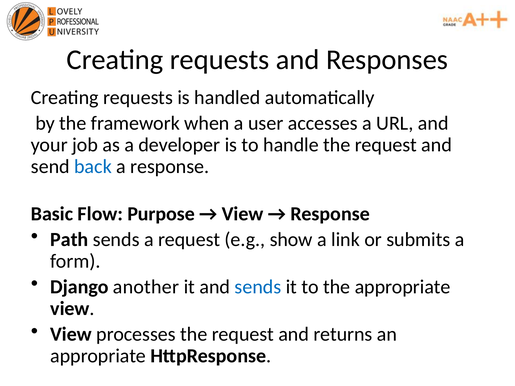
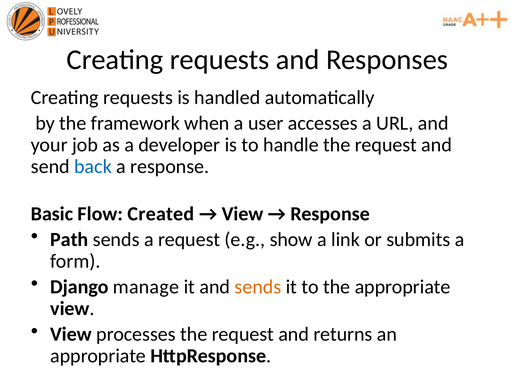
Purpose: Purpose -> Created
another: another -> manage
sends at (258, 287) colour: blue -> orange
